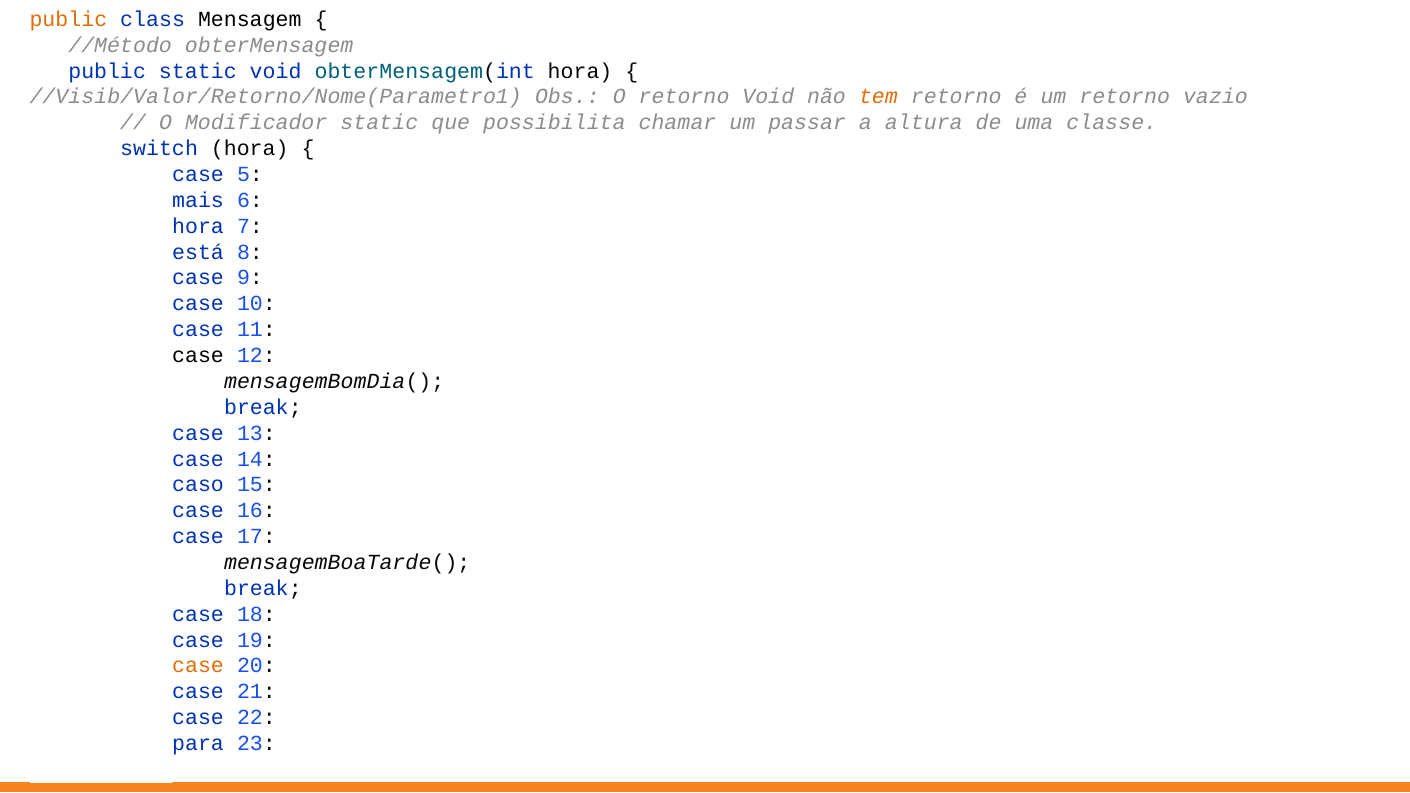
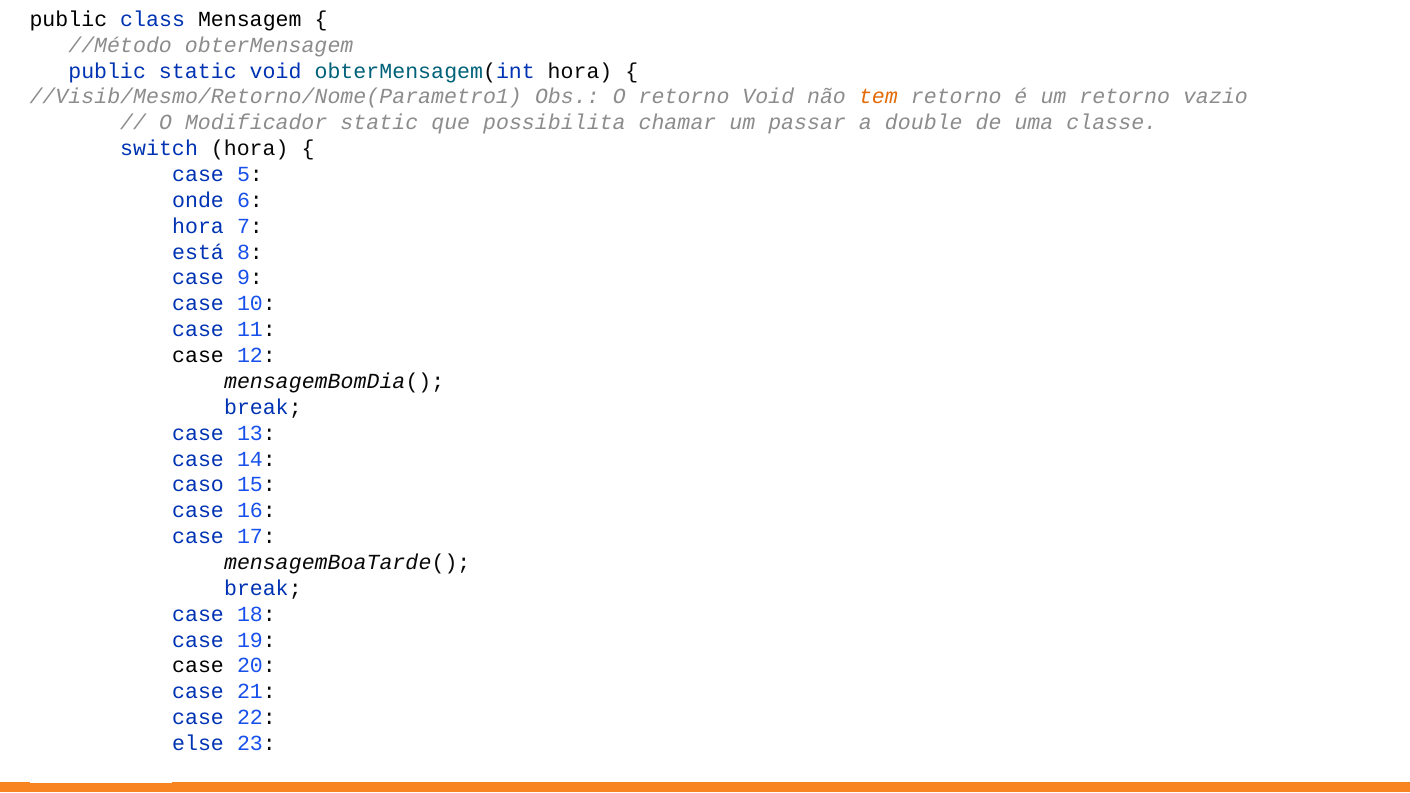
public at (68, 19) colour: orange -> black
//Visib/Valor/Retorno/Nome(Parametro1: //Visib/Valor/Retorno/Nome(Parametro1 -> //Visib/Mesmo/Retorno/Nome(Parametro1
altura: altura -> double
mais: mais -> onde
case at (198, 666) colour: orange -> black
para: para -> else
